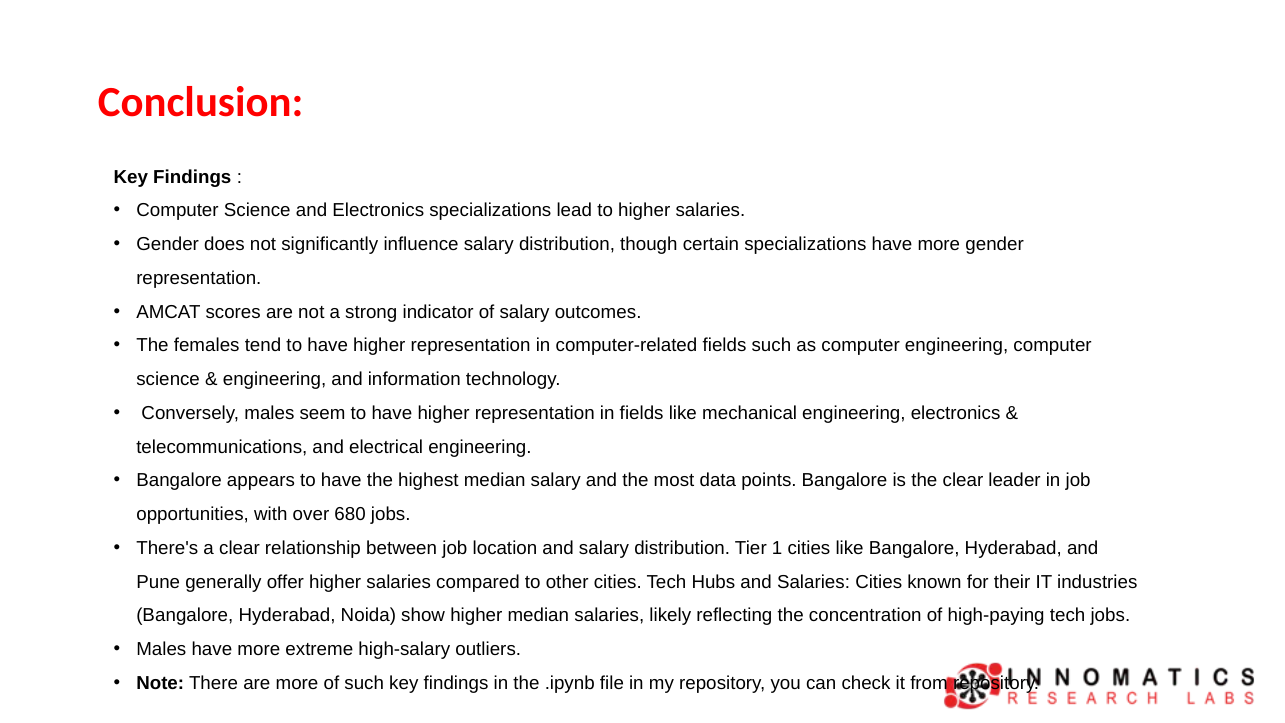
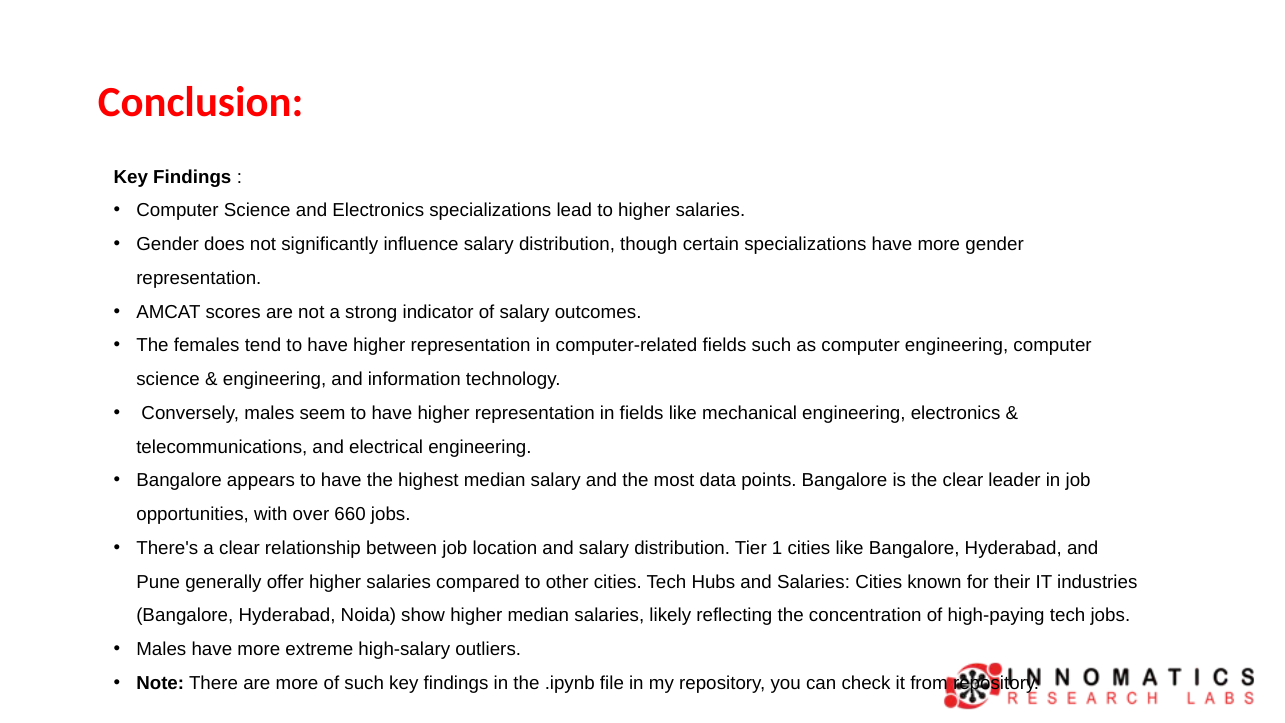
680: 680 -> 660
